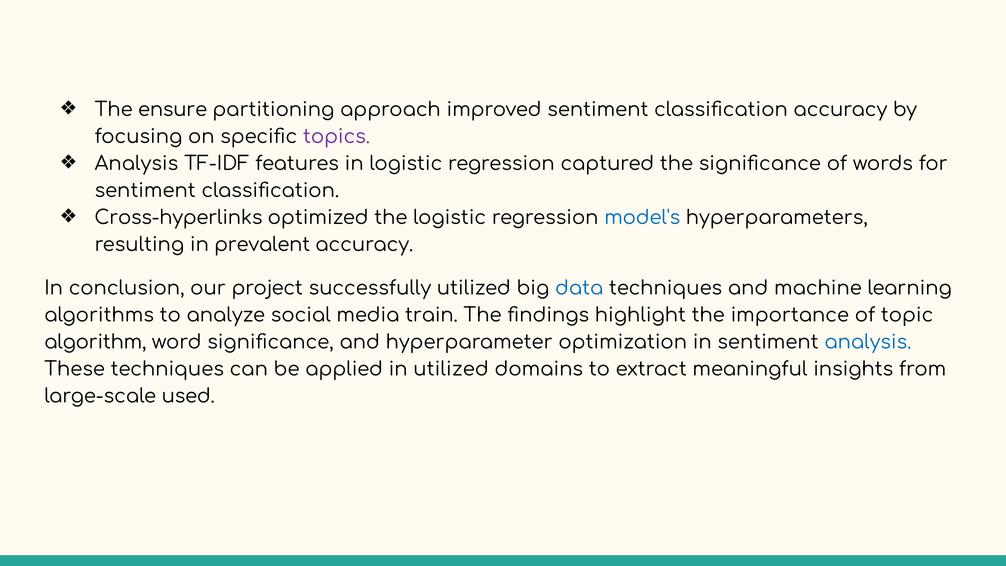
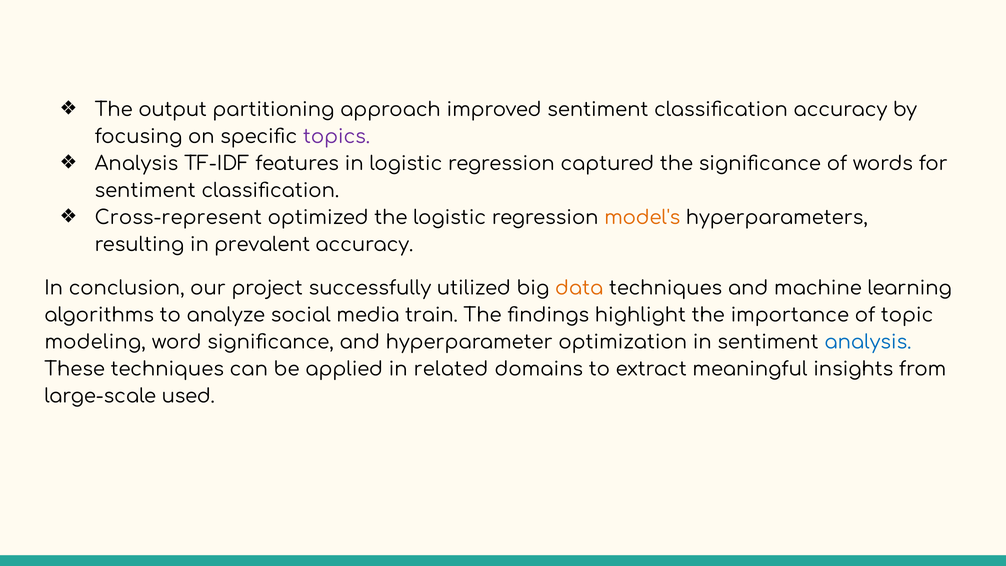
ensure: ensure -> output
Cross-hyperlinks: Cross-hyperlinks -> Cross-represent
model's colour: blue -> orange
data colour: blue -> orange
algorithm: algorithm -> modeling
in utilized: utilized -> related
